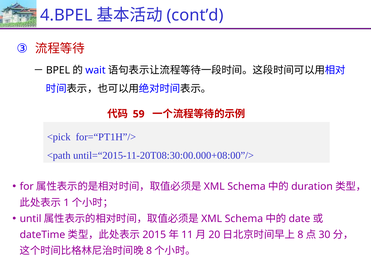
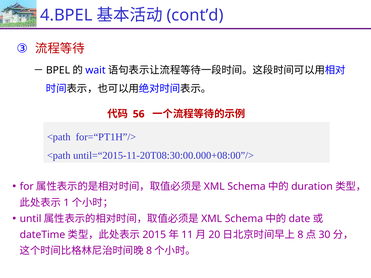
59: 59 -> 56
<pick at (59, 137): <pick -> <path
